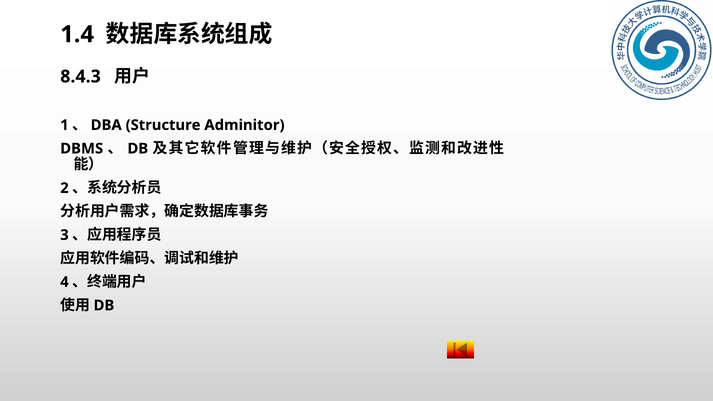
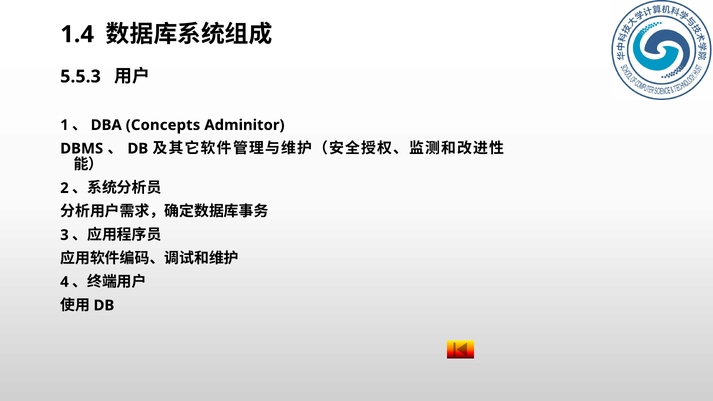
8.4.3: 8.4.3 -> 5.5.3
Structure: Structure -> Concepts
